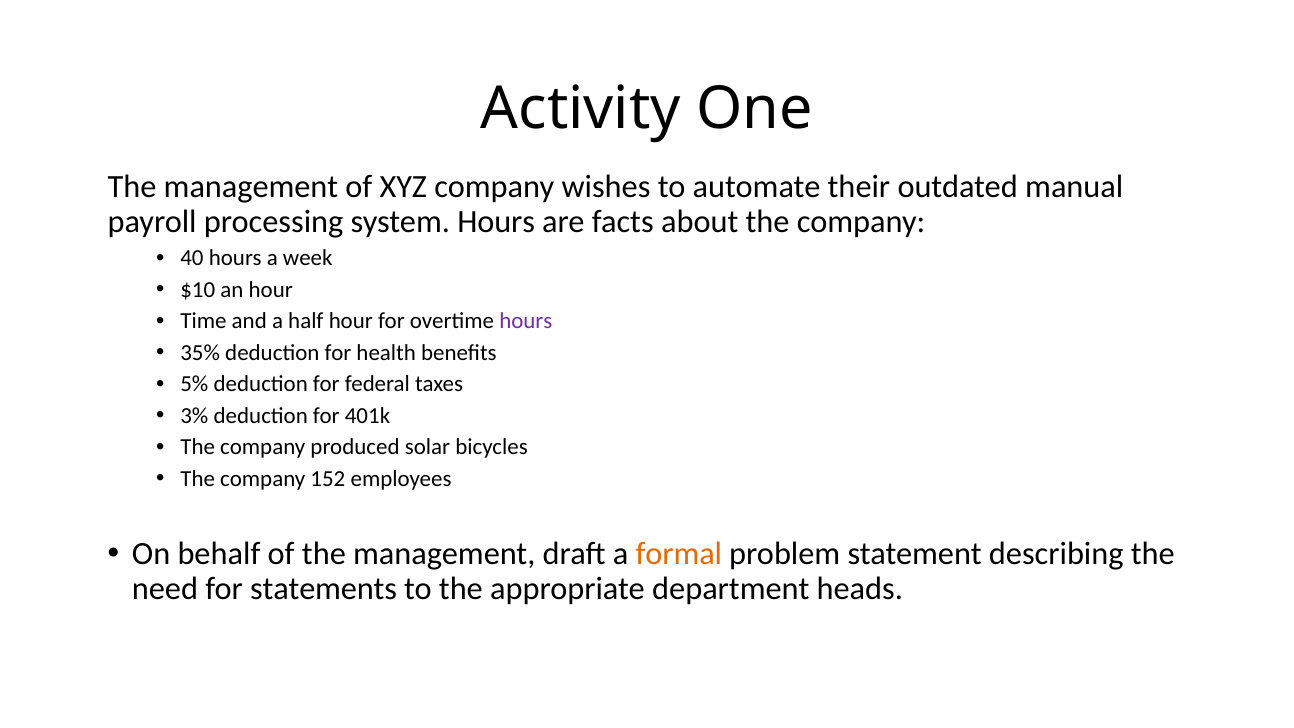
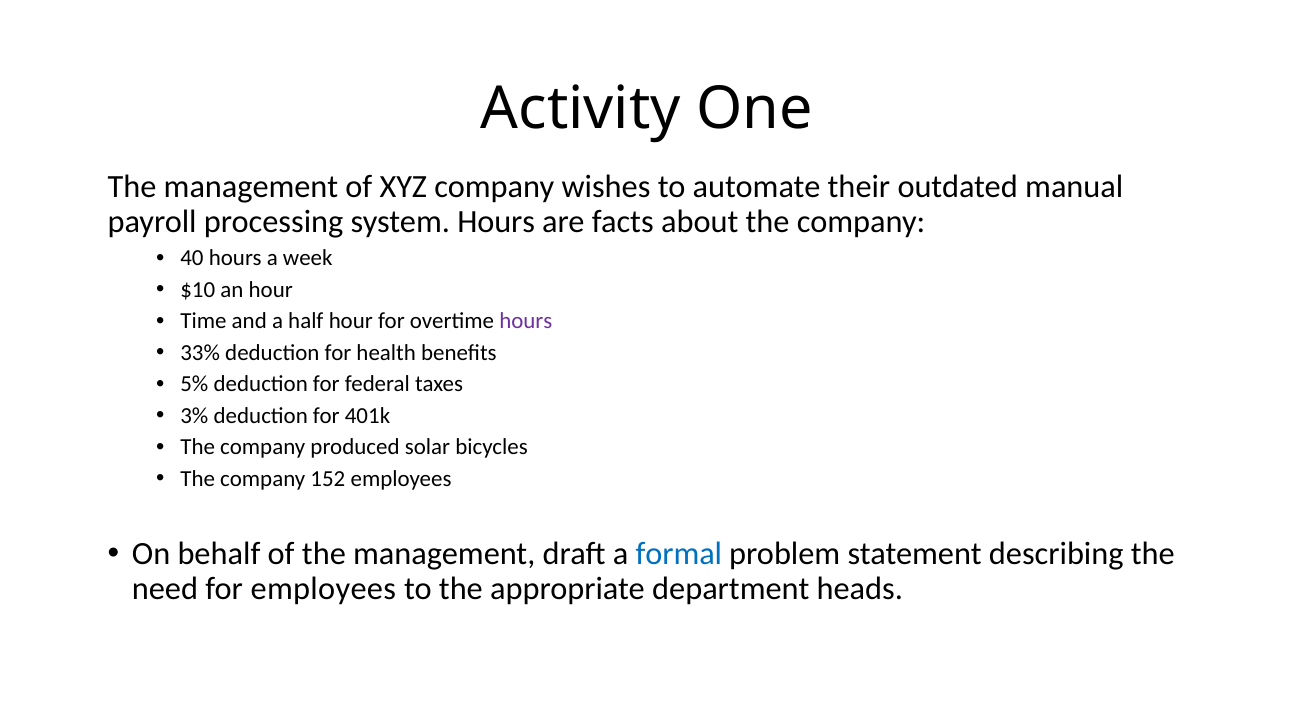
35%: 35% -> 33%
formal colour: orange -> blue
for statements: statements -> employees
